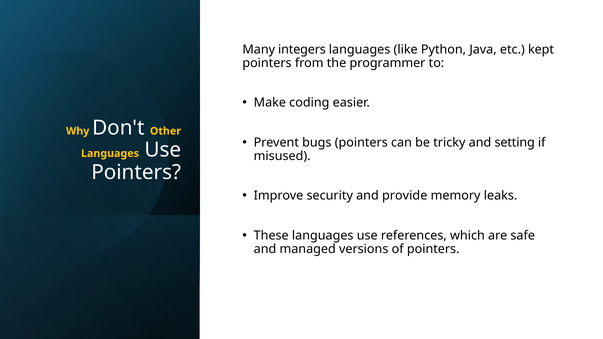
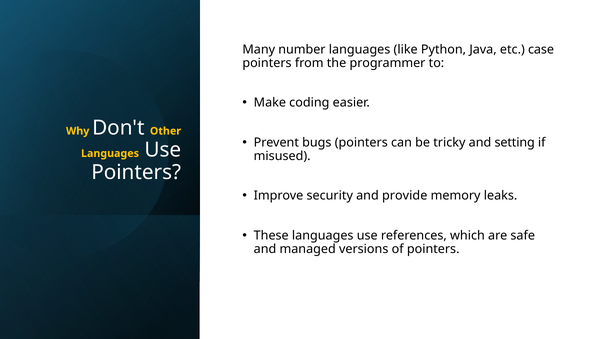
integers: integers -> number
kept: kept -> case
